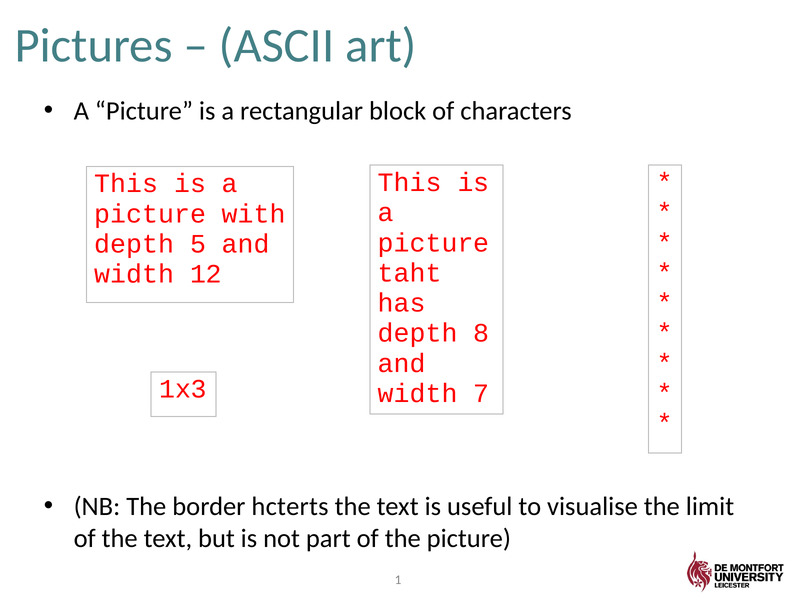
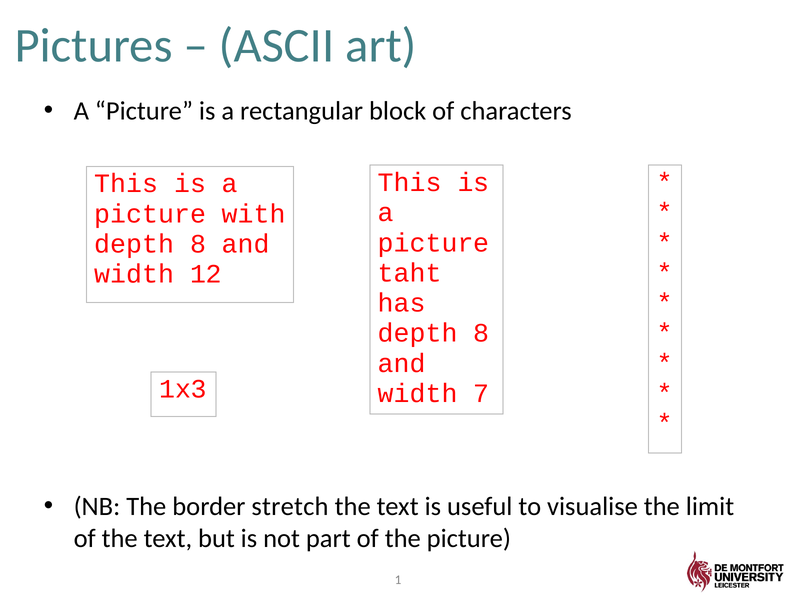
5 at (198, 244): 5 -> 8
hcterts: hcterts -> stretch
